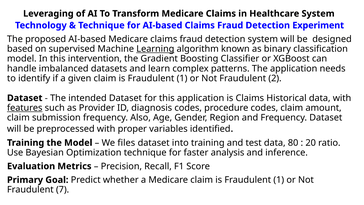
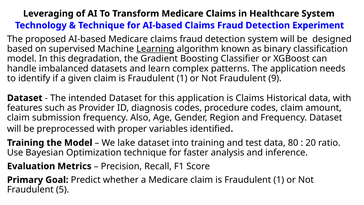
intervention: intervention -> degradation
2: 2 -> 9
features underline: present -> none
files: files -> lake
7: 7 -> 5
